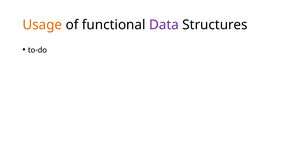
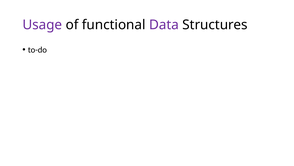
Usage colour: orange -> purple
